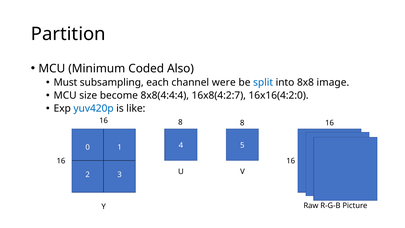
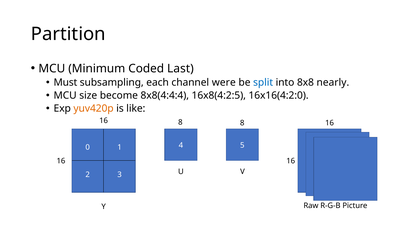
Also: Also -> Last
image: image -> nearly
16x8(4:2:7: 16x8(4:2:7 -> 16x8(4:2:5
yuv420p colour: blue -> orange
